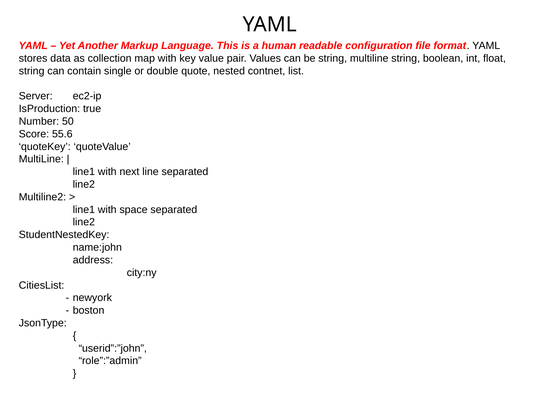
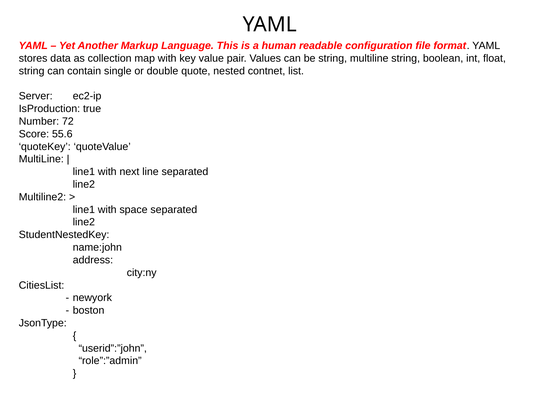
50: 50 -> 72
